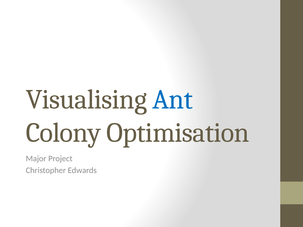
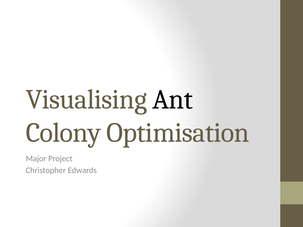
Ant colour: blue -> black
